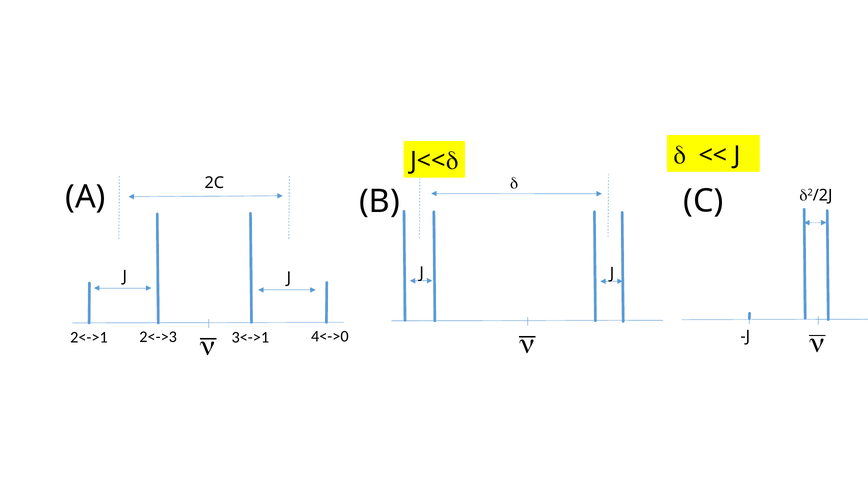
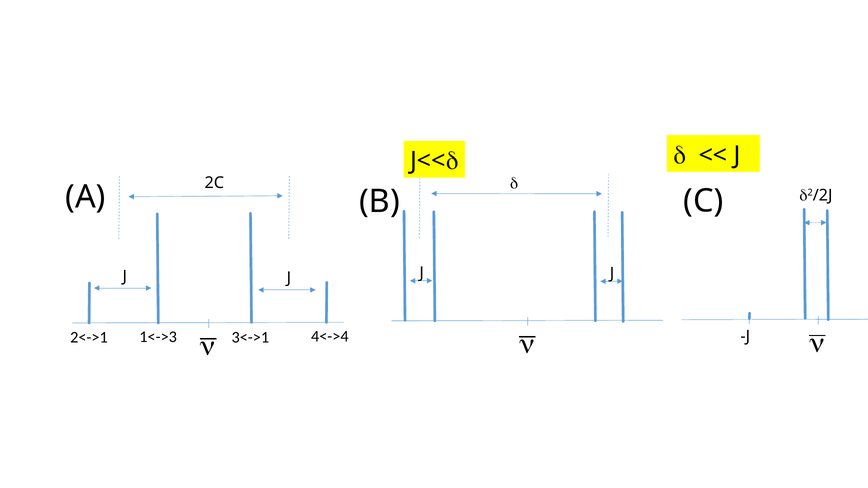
2<->3: 2<->3 -> 1<->3
4<->0: 4<->0 -> 4<->4
